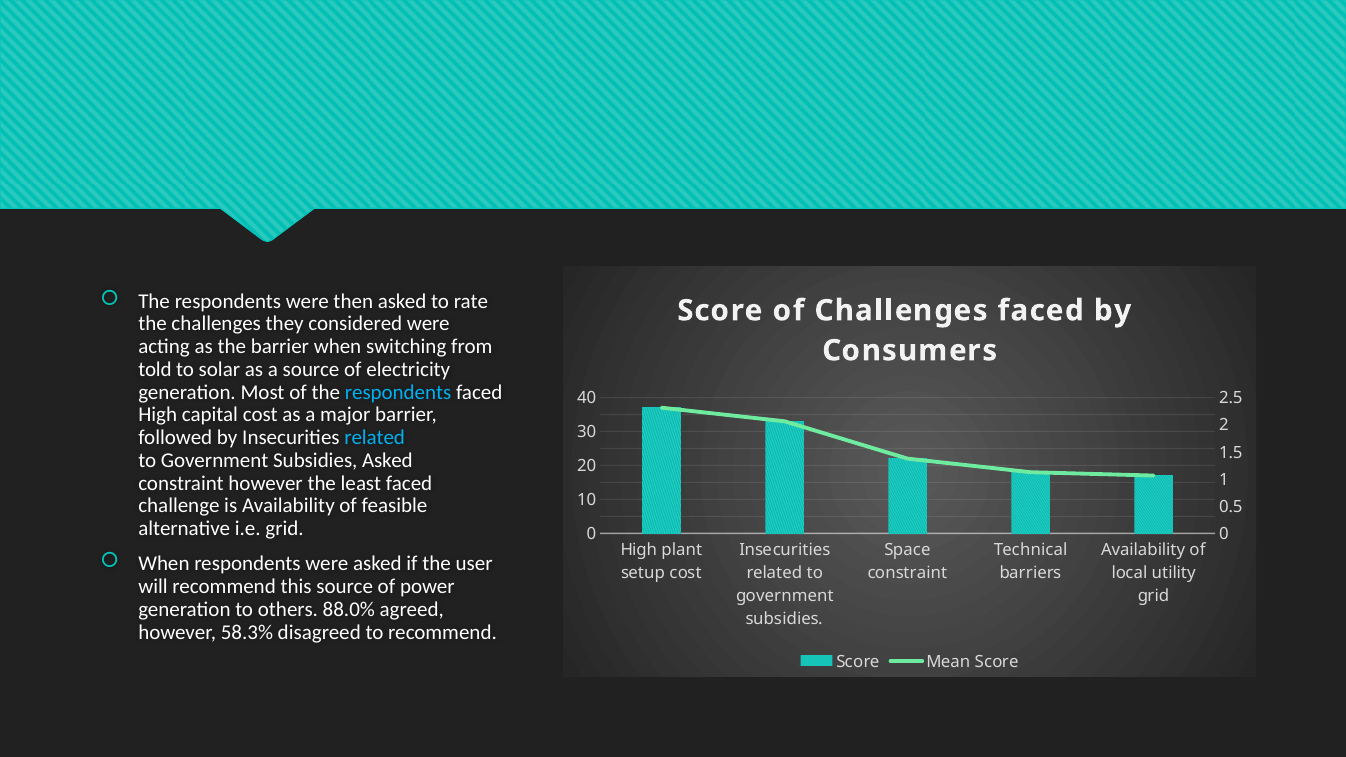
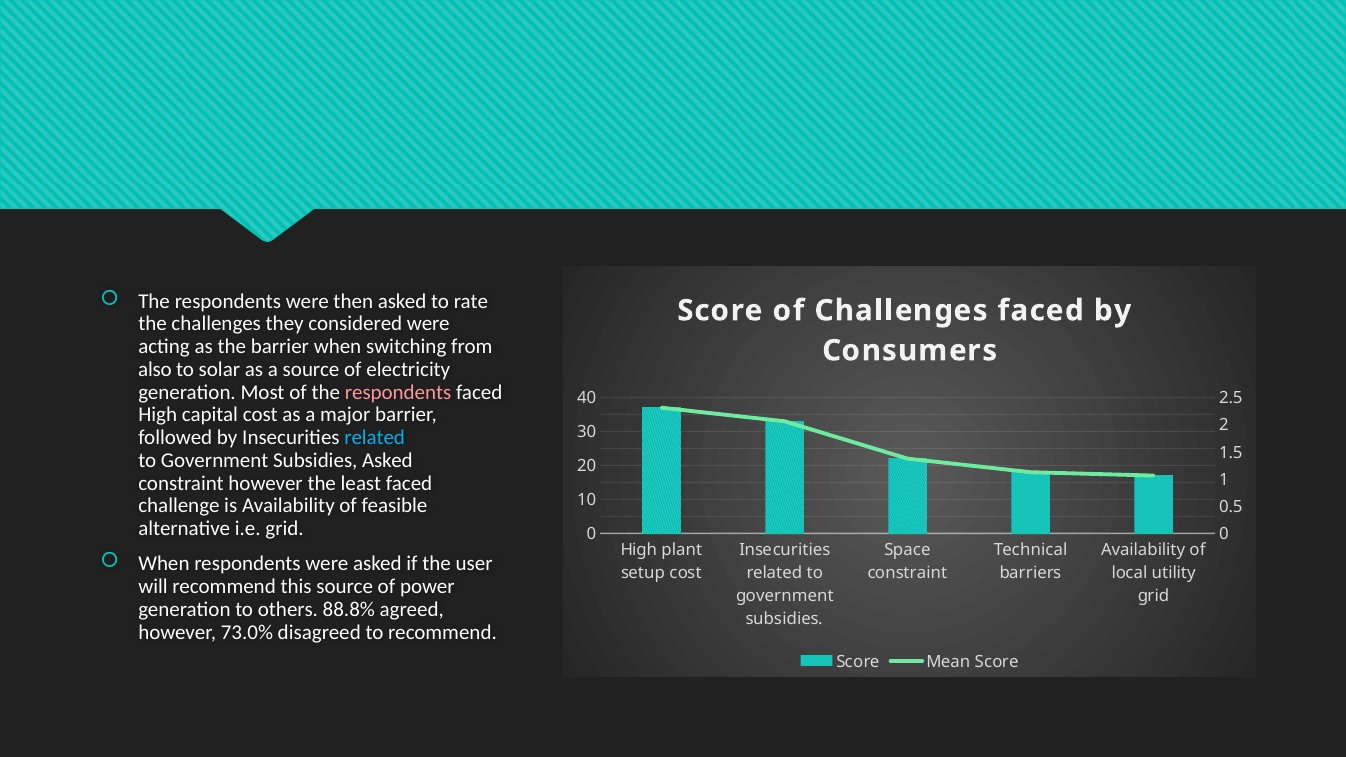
told: told -> also
respondents at (398, 392) colour: light blue -> pink
88.0%: 88.0% -> 88.8%
58.3%: 58.3% -> 73.0%
